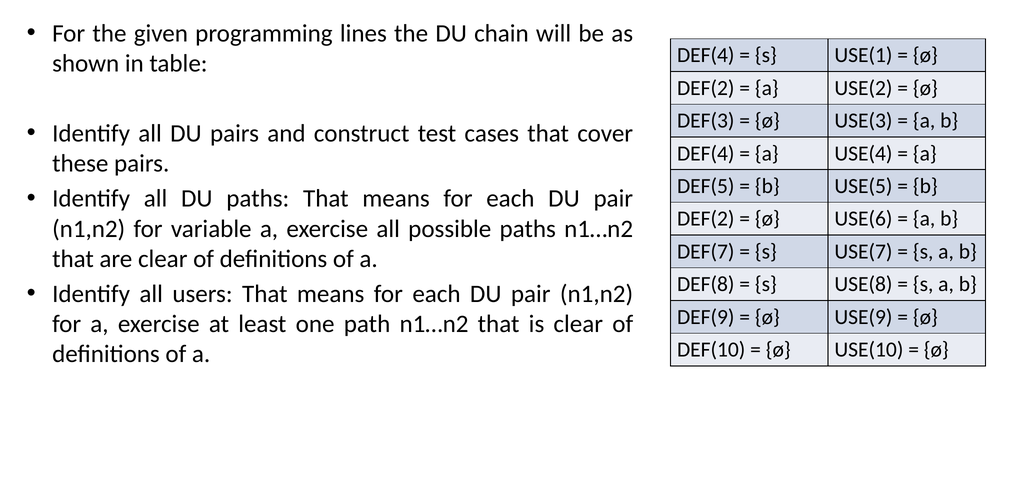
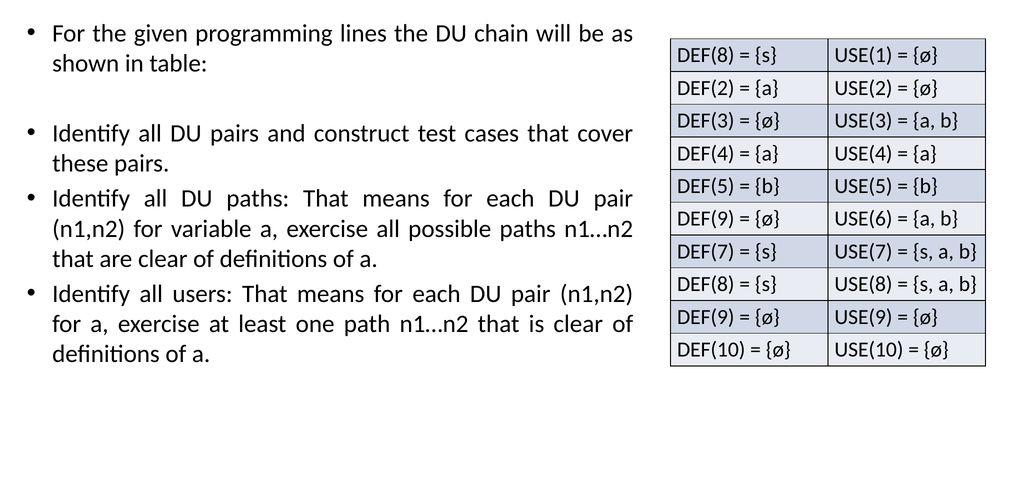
DEF(4 at (706, 55): DEF(4 -> DEF(8
DEF(2 at (706, 219): DEF(2 -> DEF(9
